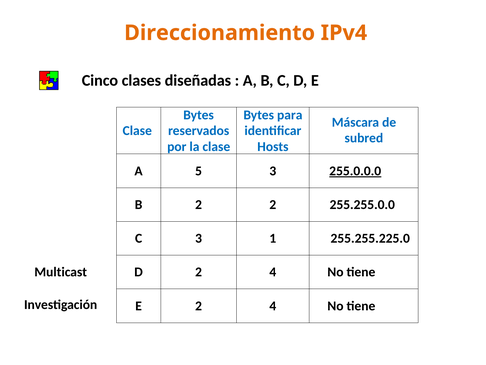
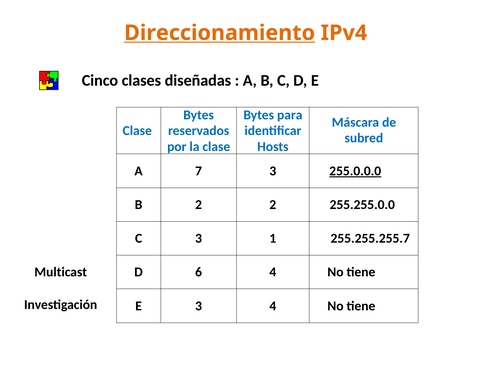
Direccionamiento underline: none -> present
5: 5 -> 7
255.255.225.0: 255.255.225.0 -> 255.255.255.7
D 2: 2 -> 6
E 2: 2 -> 3
